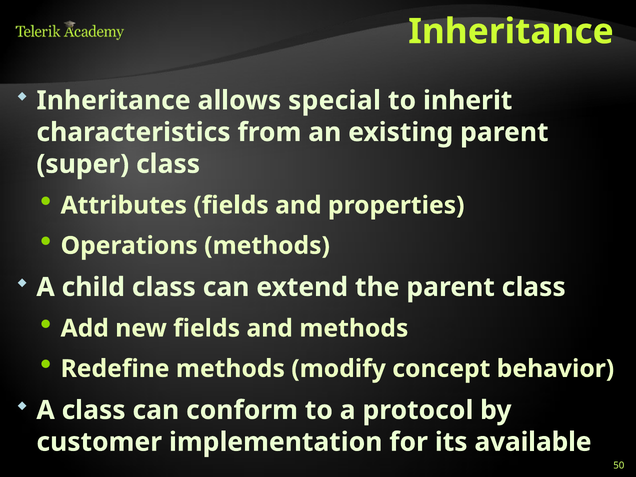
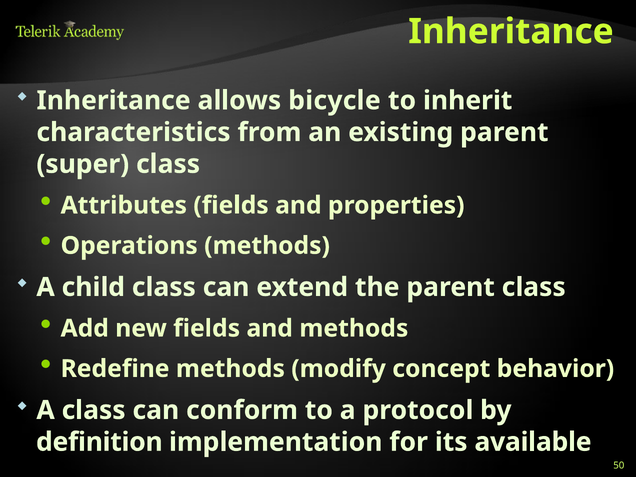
special: special -> bicycle
customer: customer -> definition
